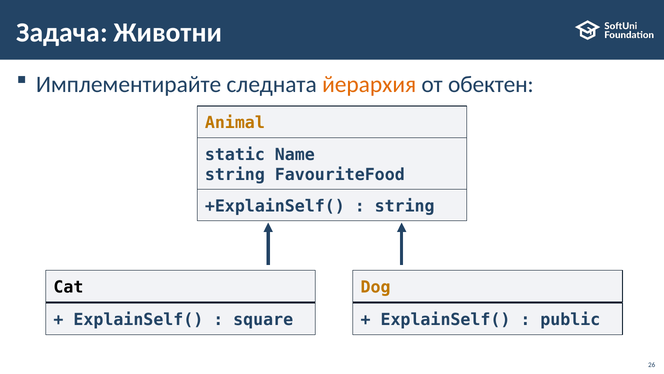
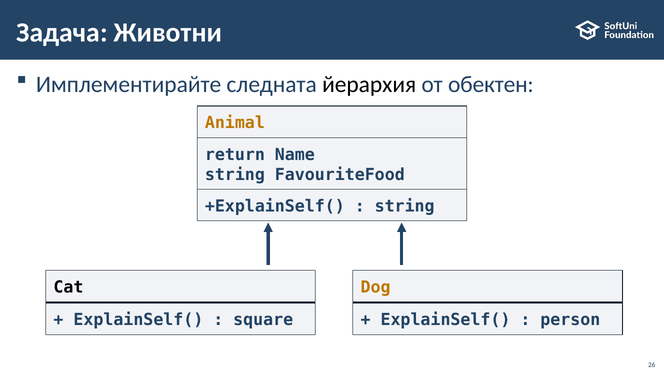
йерархия colour: orange -> black
static: static -> return
public: public -> person
